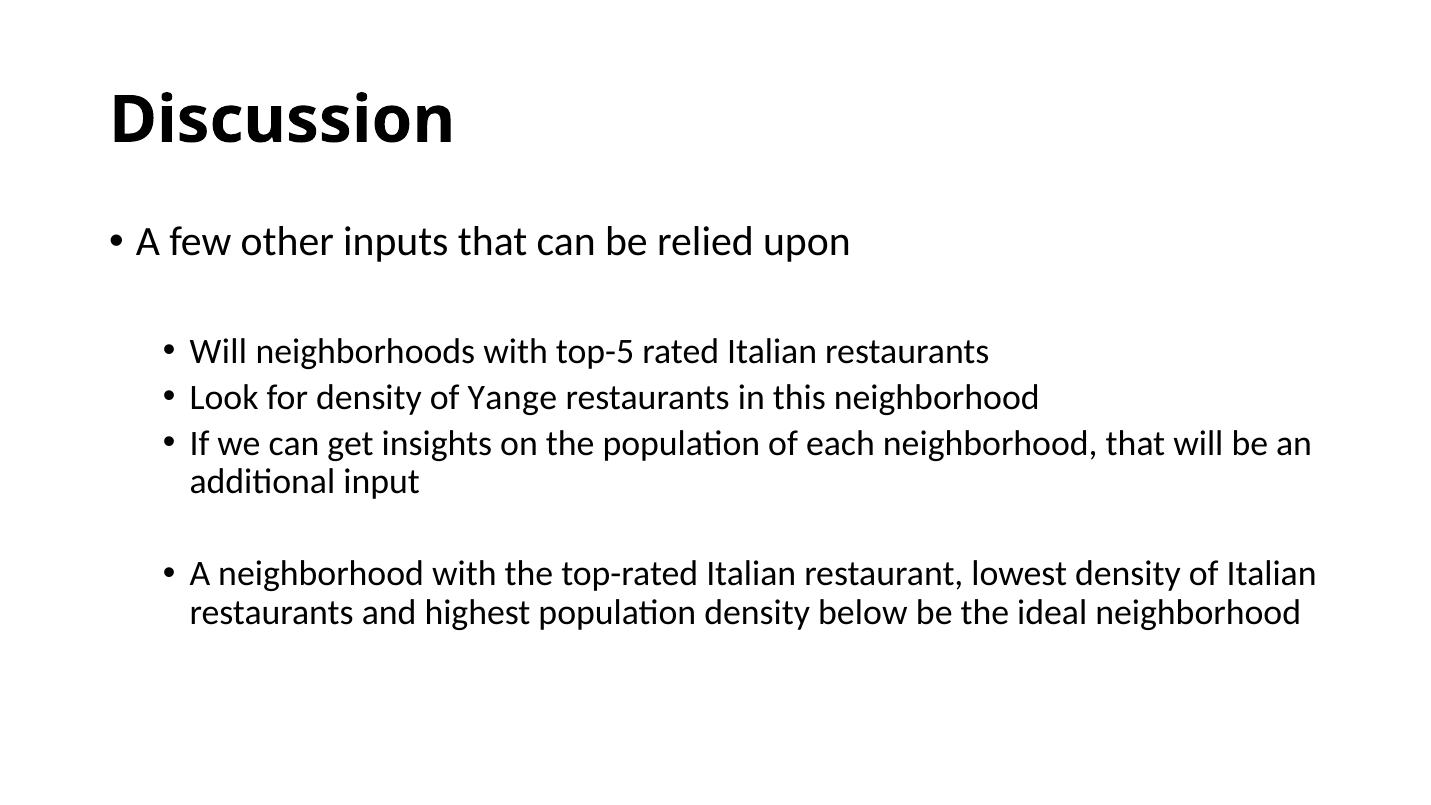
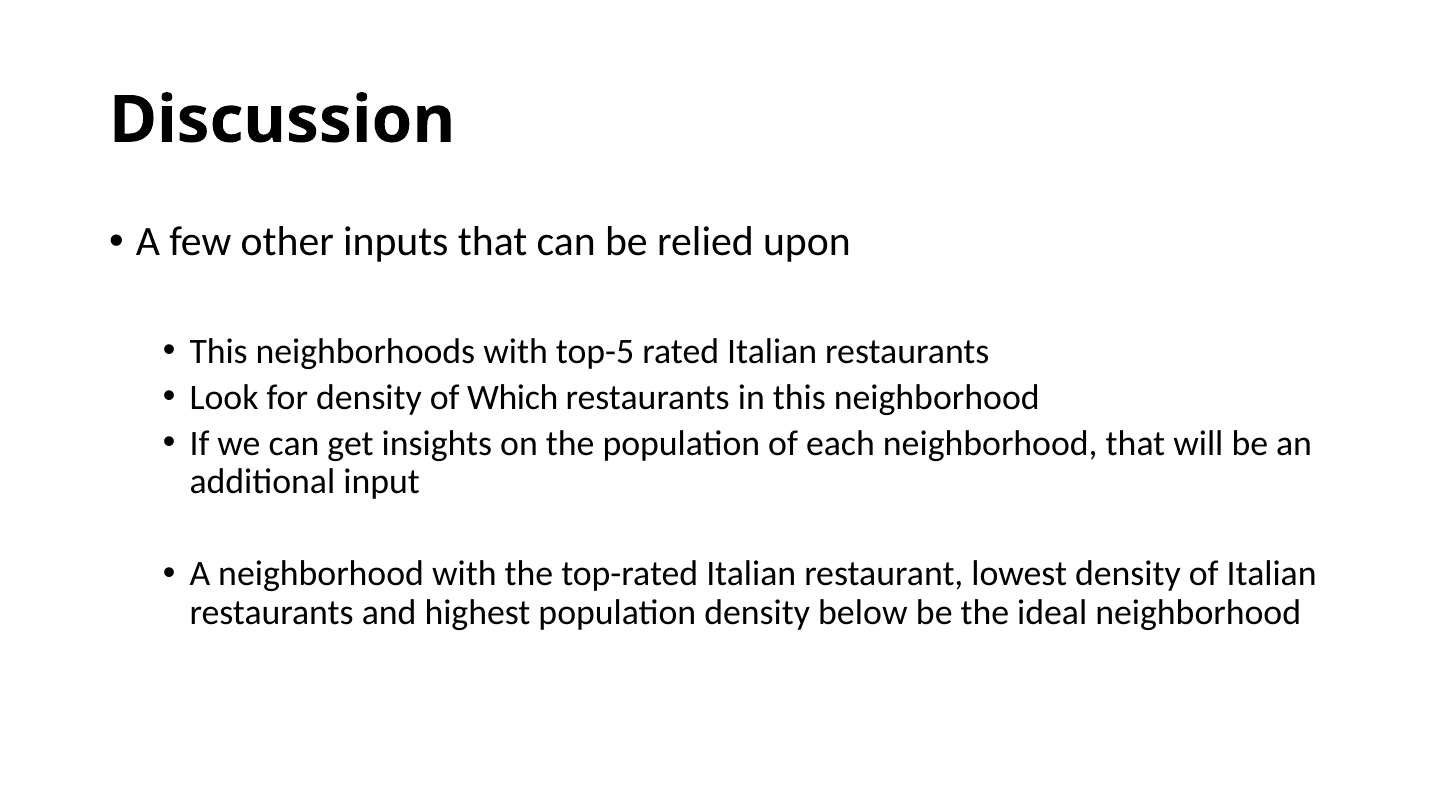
Will at (218, 351): Will -> This
Yange: Yange -> Which
